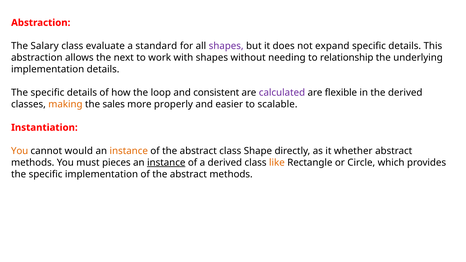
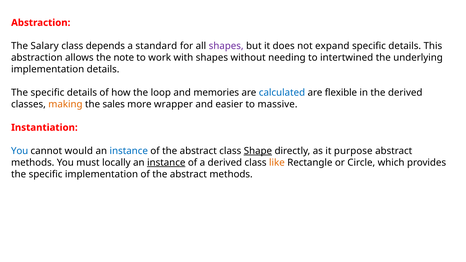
evaluate: evaluate -> depends
next: next -> note
relationship: relationship -> intertwined
consistent: consistent -> memories
calculated colour: purple -> blue
properly: properly -> wrapper
scalable: scalable -> massive
You at (20, 151) colour: orange -> blue
instance at (129, 151) colour: orange -> blue
Shape underline: none -> present
whether: whether -> purpose
pieces: pieces -> locally
